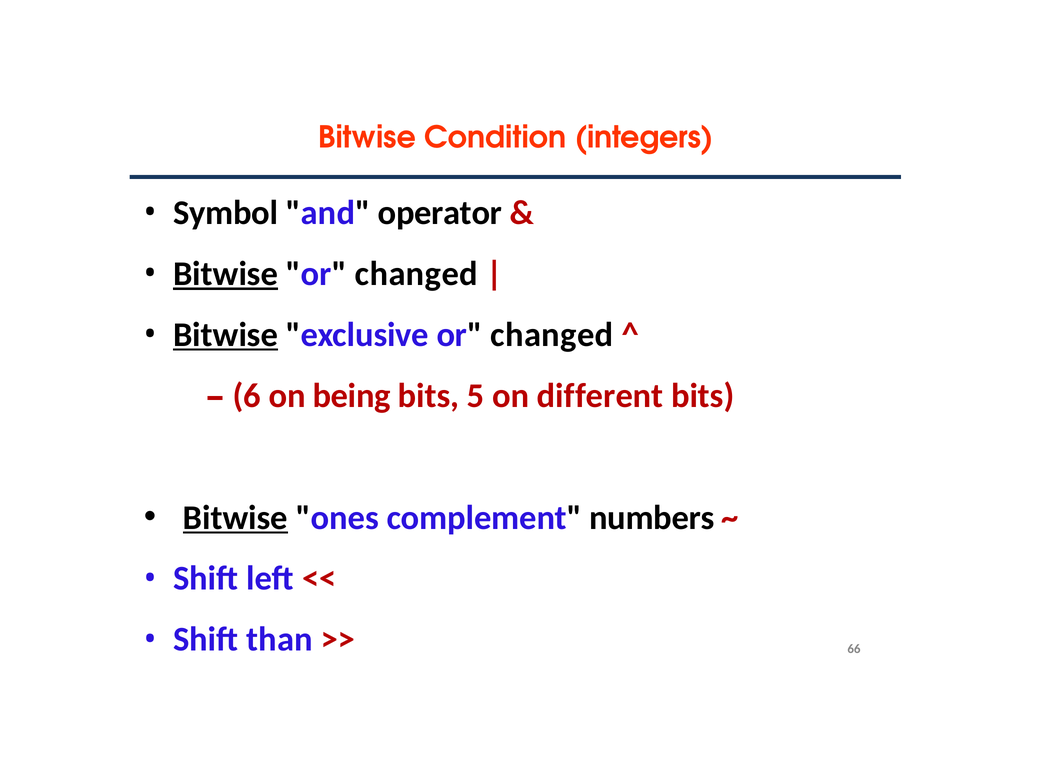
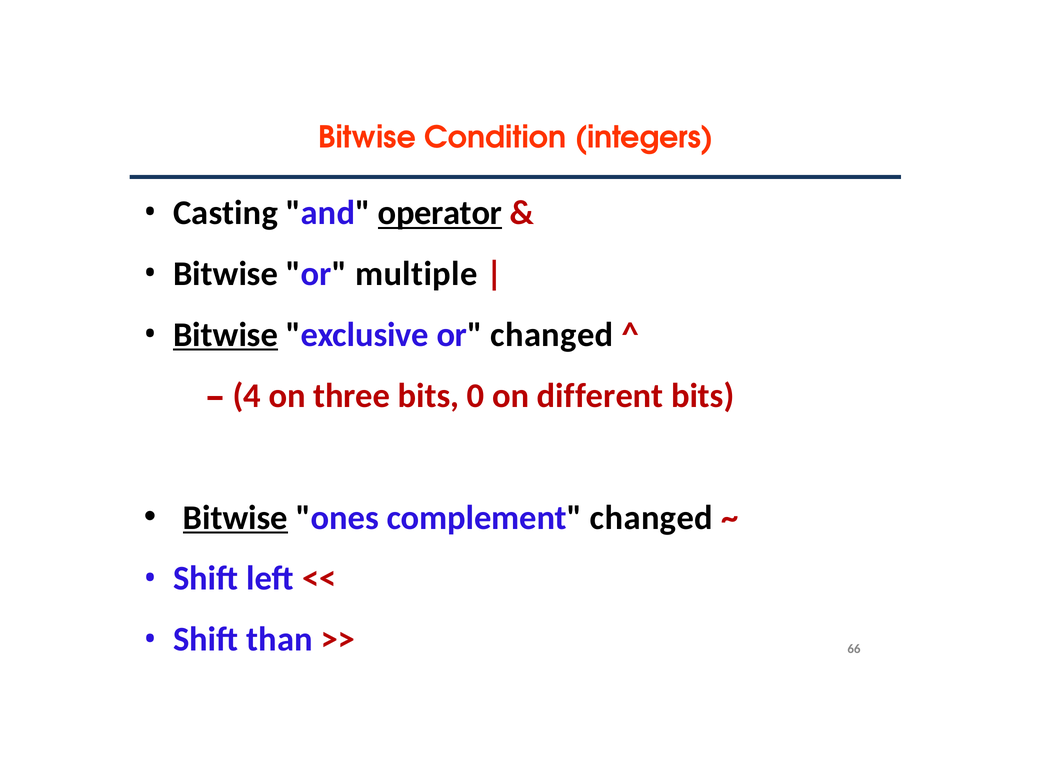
Symbol: Symbol -> Casting
operator underline: none -> present
Bitwise at (226, 274) underline: present -> none
changed at (416, 274): changed -> multiple
6: 6 -> 4
being: being -> three
5: 5 -> 0
complement numbers: numbers -> changed
